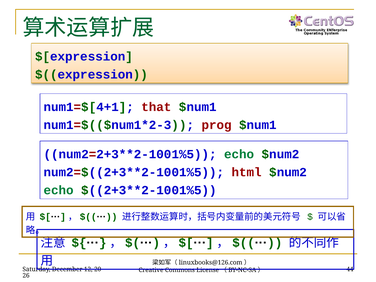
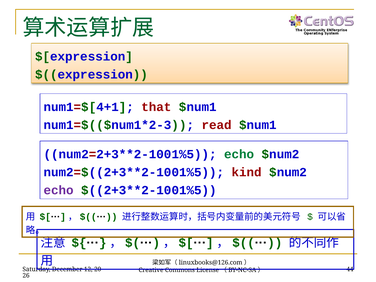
prog: prog -> read
html: html -> kind
echo at (59, 190) colour: green -> purple
